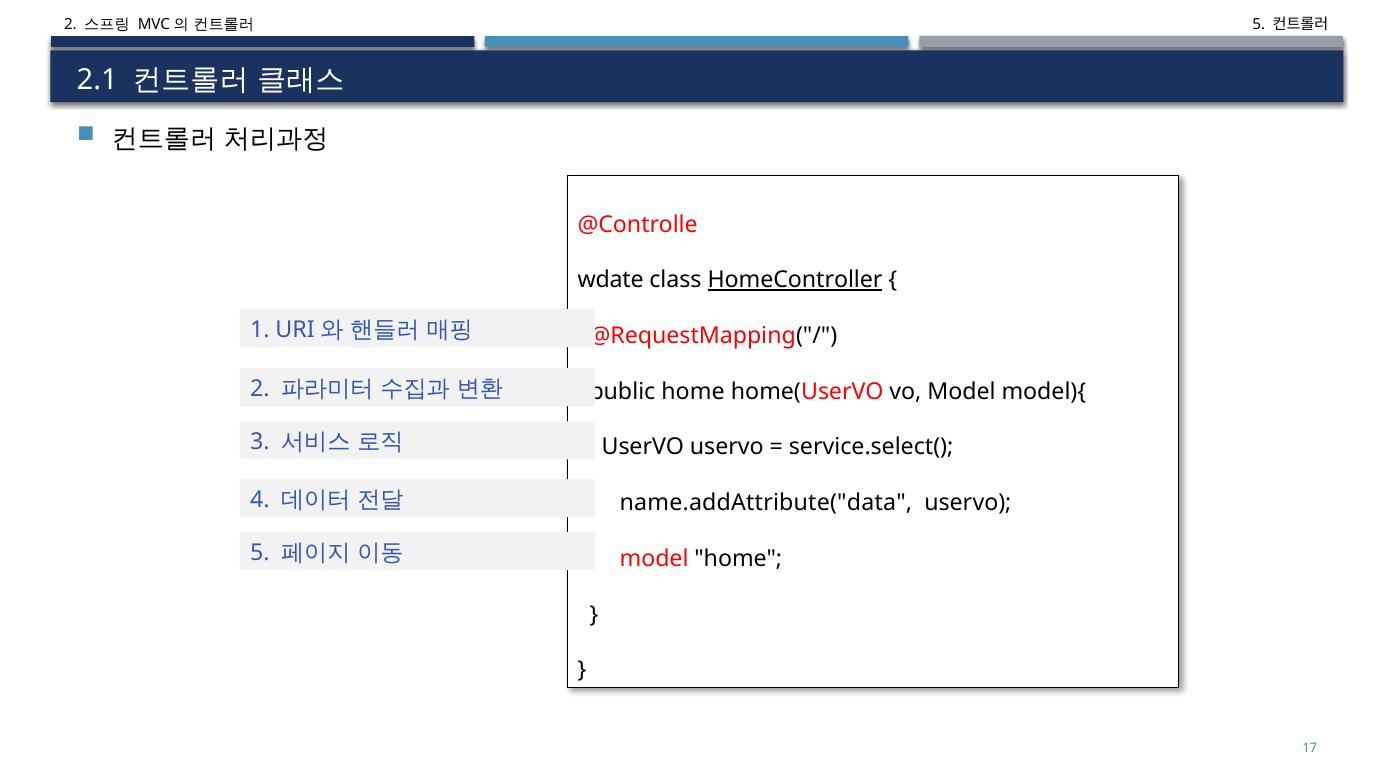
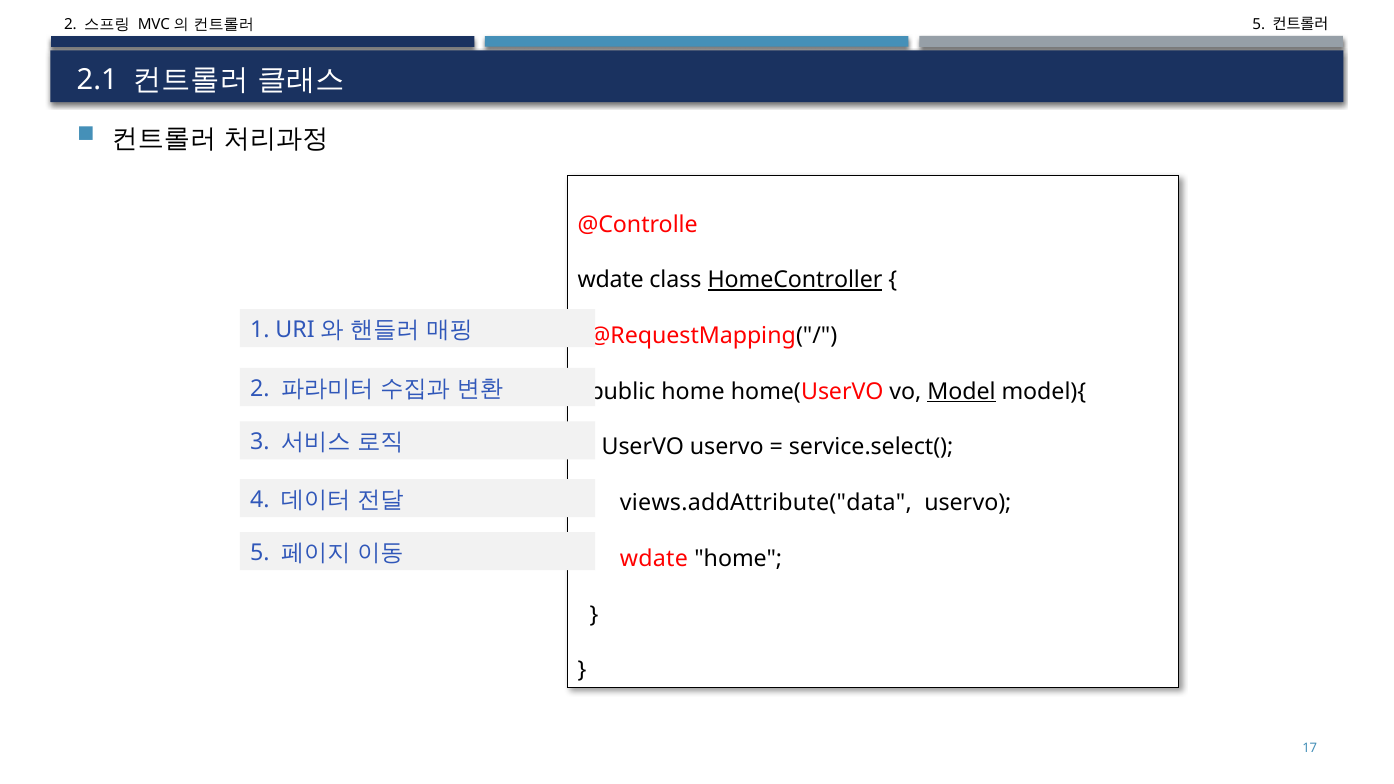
Model at (962, 392) underline: none -> present
name.addAttribute("data: name.addAttribute("data -> views.addAttribute("data
model at (654, 559): model -> wdate
